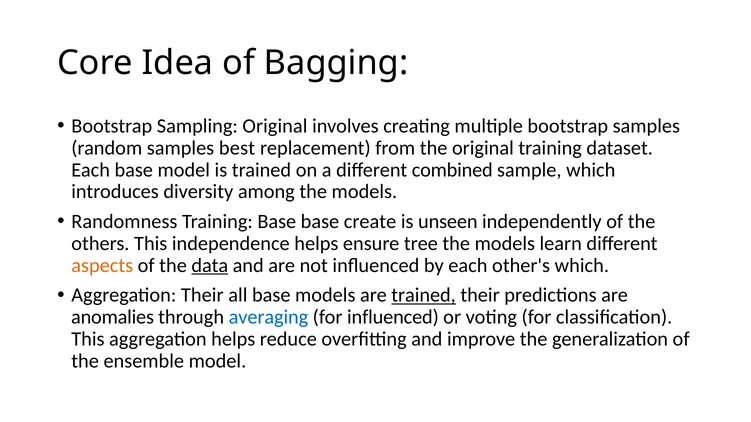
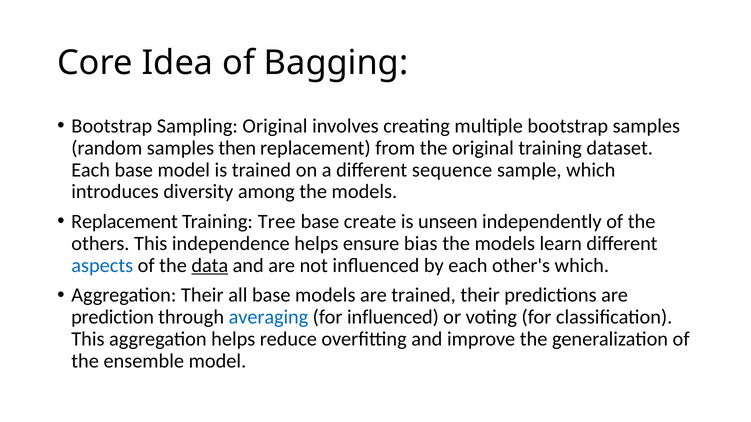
best: best -> then
combined: combined -> sequence
Randomness at (124, 222): Randomness -> Replacement
Training Base: Base -> Tree
tree: tree -> bias
aspects colour: orange -> blue
trained at (424, 295) underline: present -> none
anomalies: anomalies -> prediction
